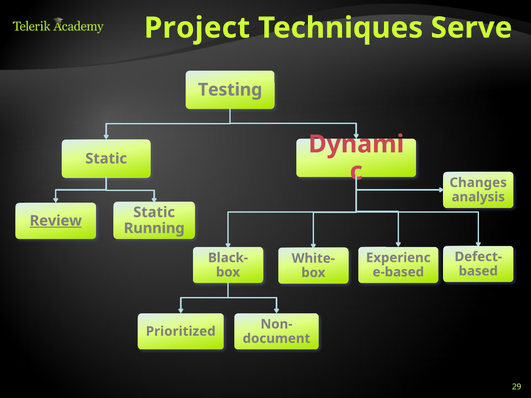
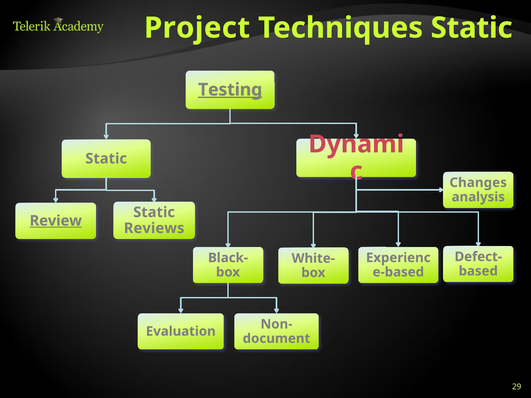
Techniques Serve: Serve -> Static
Testing underline: none -> present
Running: Running -> Reviews
Prioritized: Prioritized -> Evaluation
